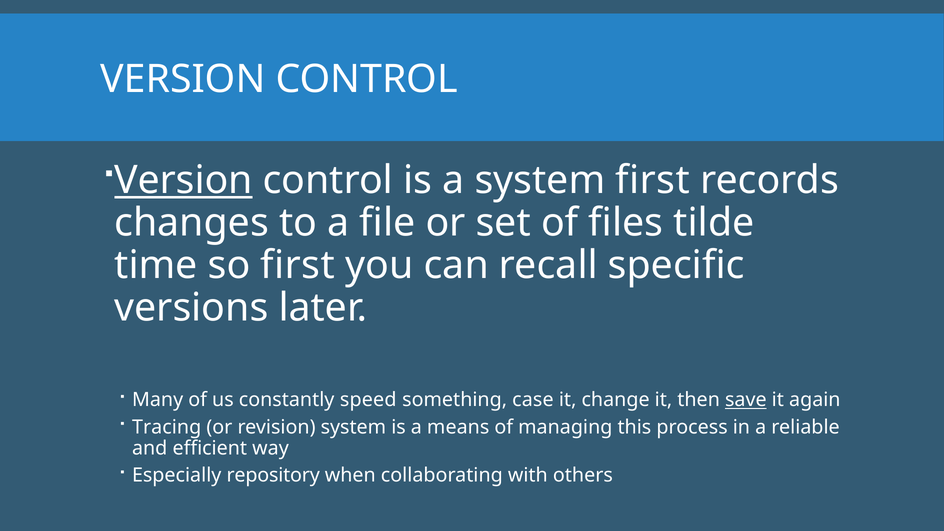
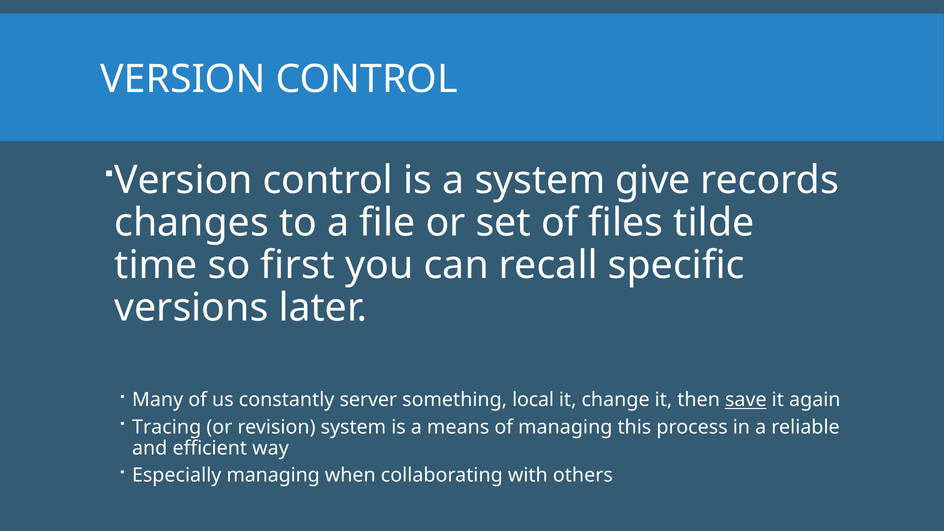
Version at (183, 180) underline: present -> none
system first: first -> give
speed: speed -> server
case: case -> local
Especially repository: repository -> managing
